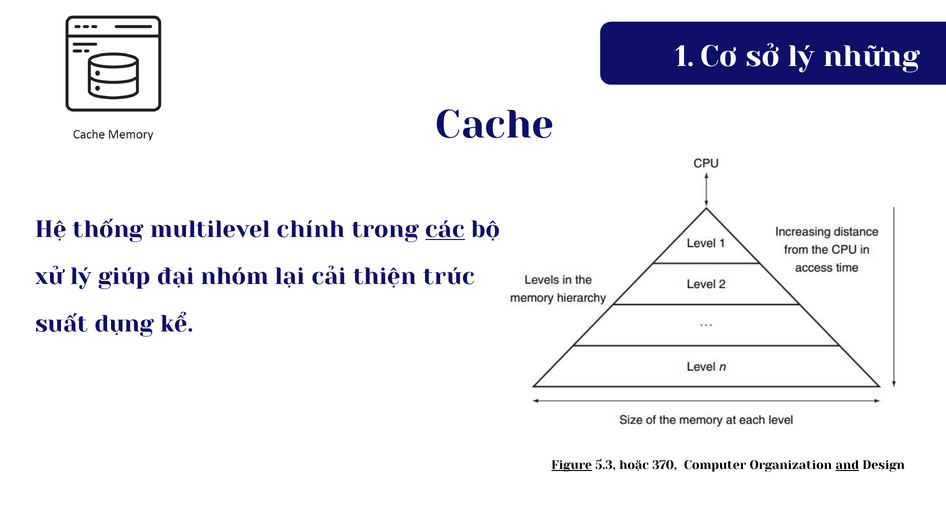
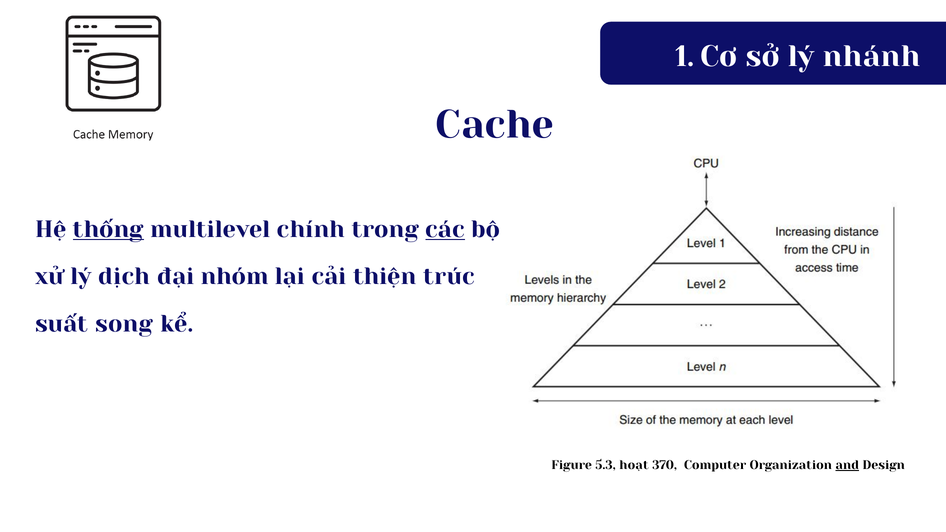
những: những -> nhánh
thống underline: none -> present
giúp: giúp -> dịch
dụng: dụng -> song
Figure underline: present -> none
hoặc: hoặc -> hoạt
